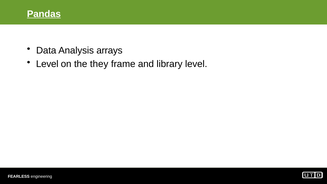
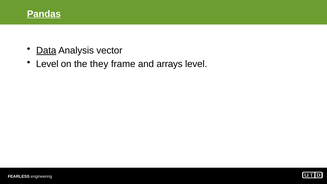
Data underline: none -> present
arrays: arrays -> vector
library: library -> arrays
